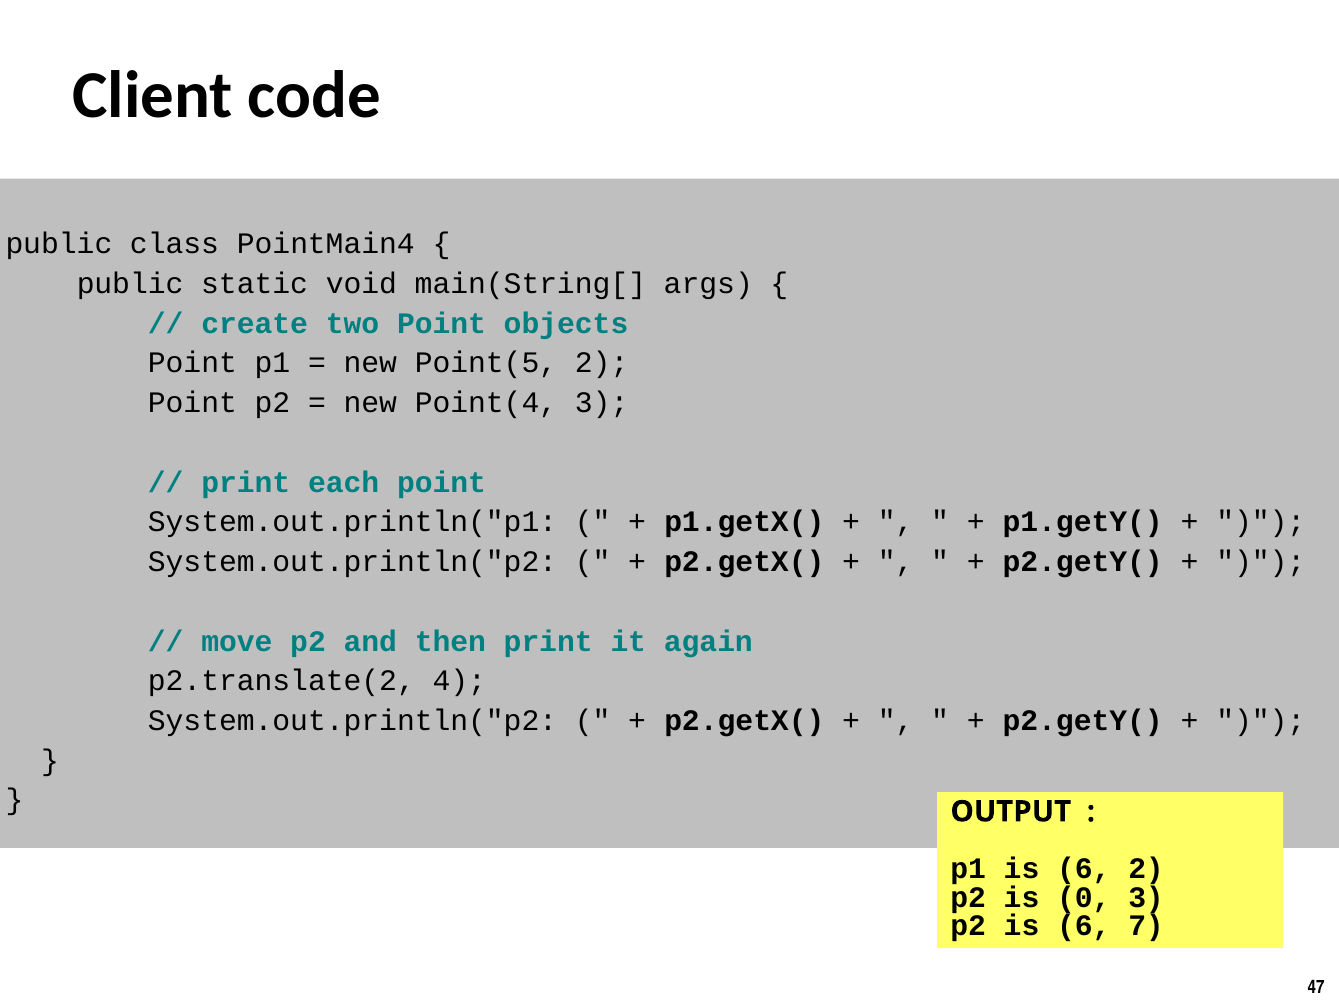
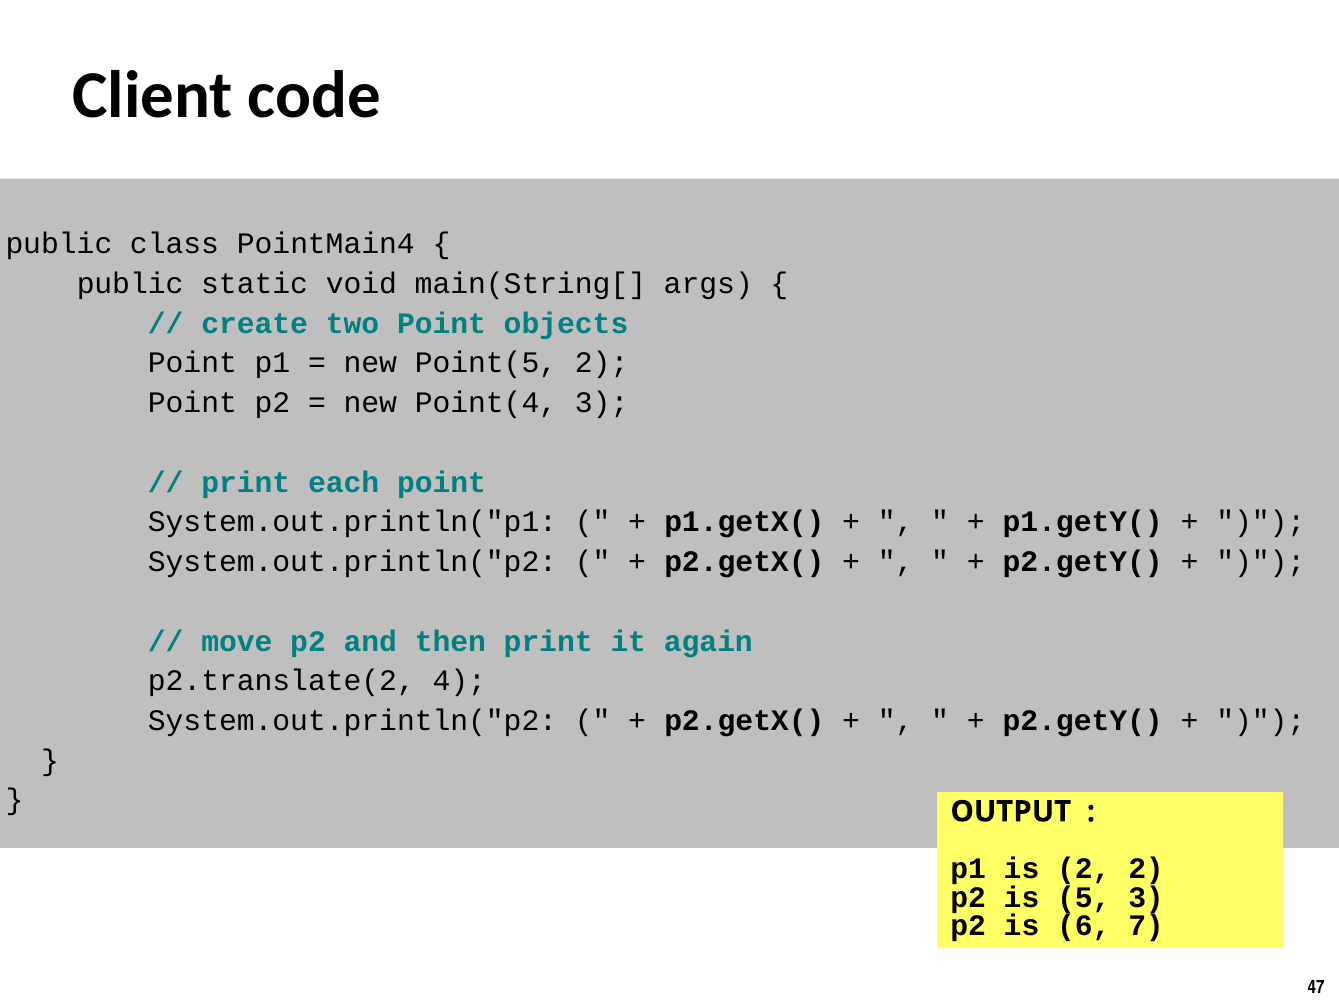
p1 is 6: 6 -> 2
0: 0 -> 5
